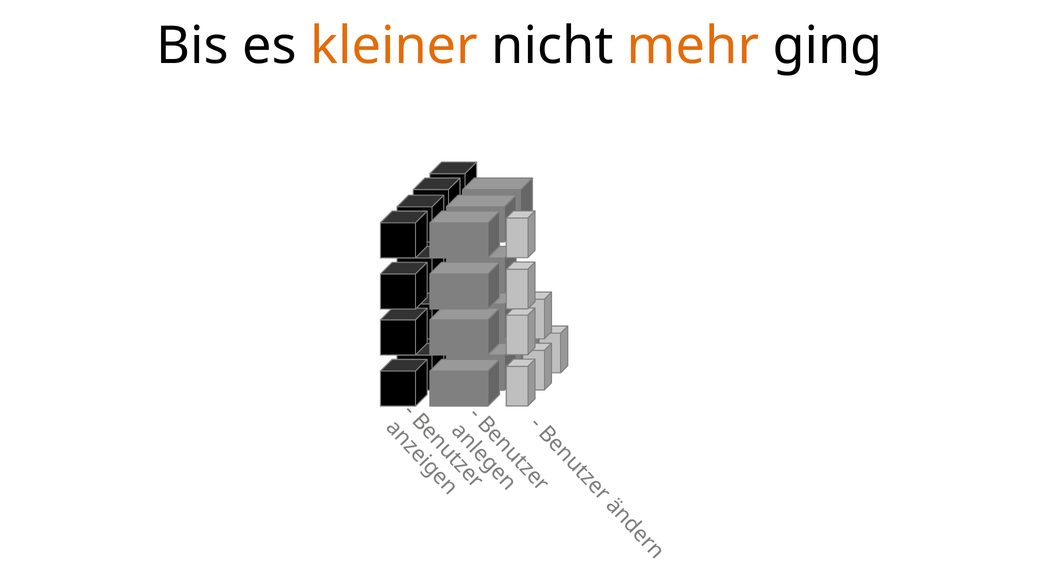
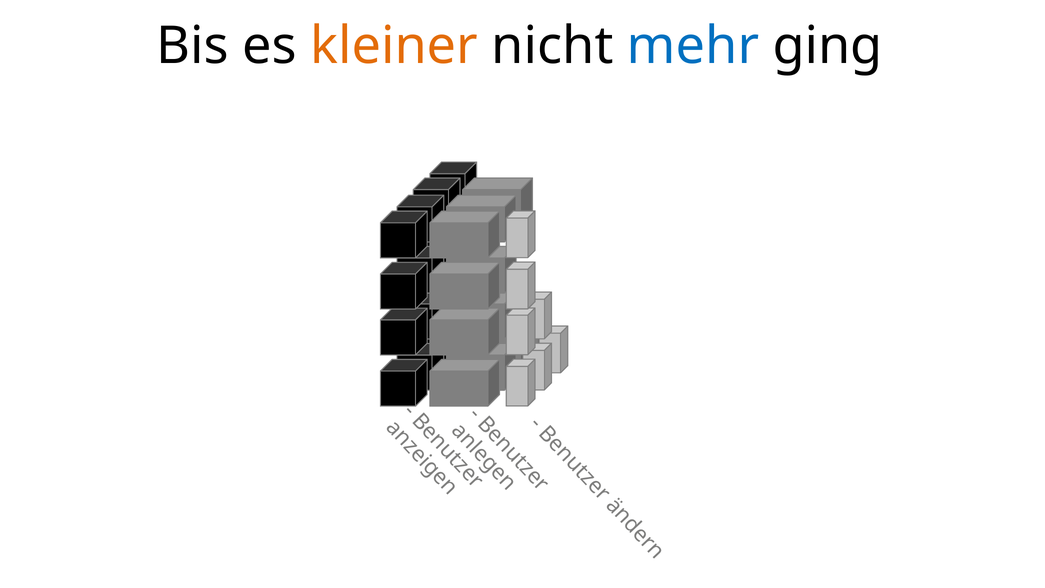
mehr colour: orange -> blue
